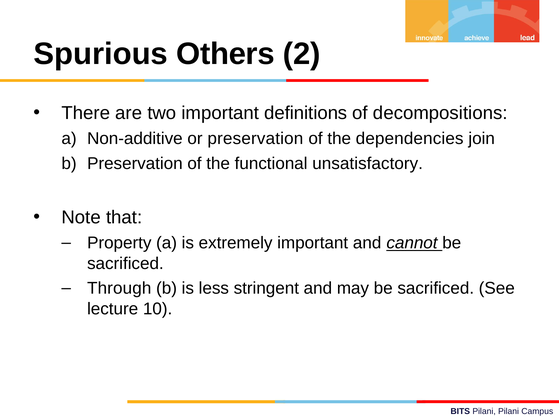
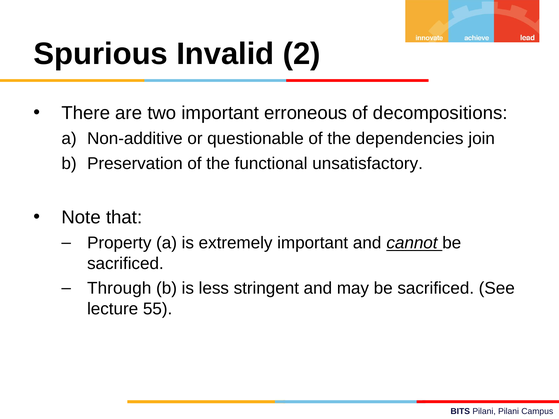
Others: Others -> Invalid
definitions: definitions -> erroneous
or preservation: preservation -> questionable
10: 10 -> 55
